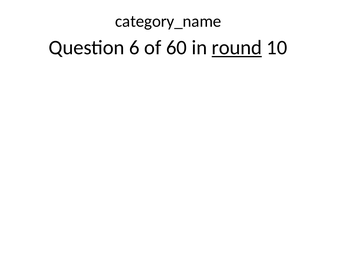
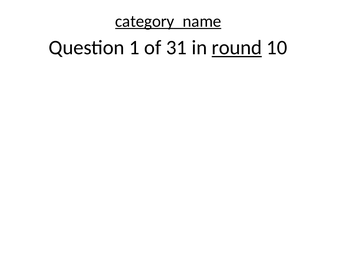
category_name underline: none -> present
6: 6 -> 1
60: 60 -> 31
